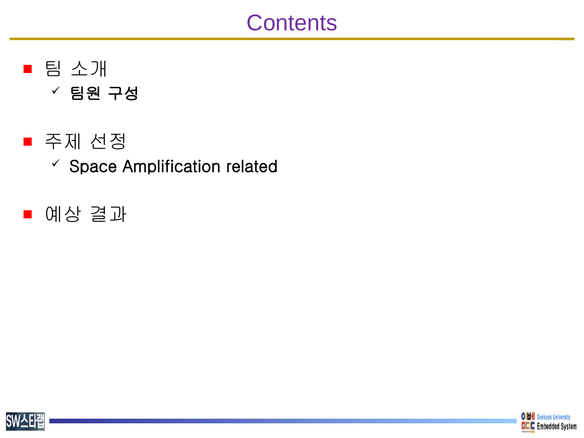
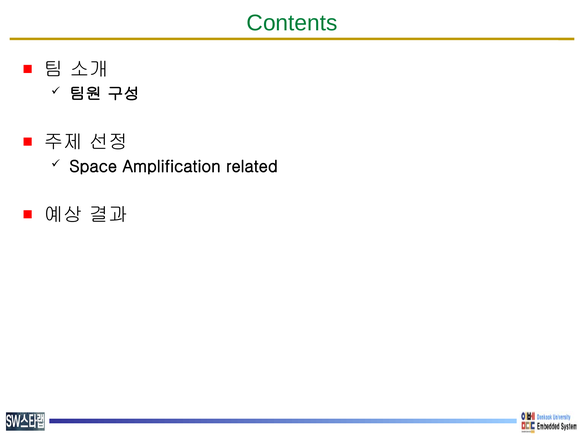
Contents colour: purple -> green
